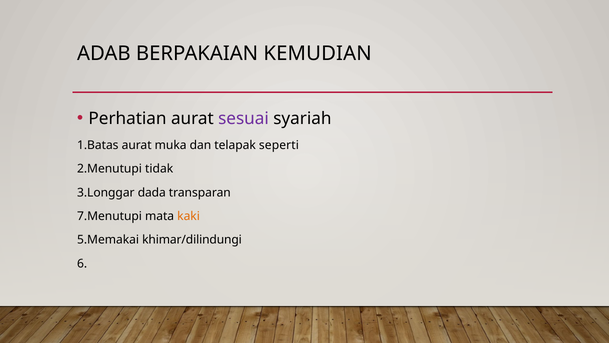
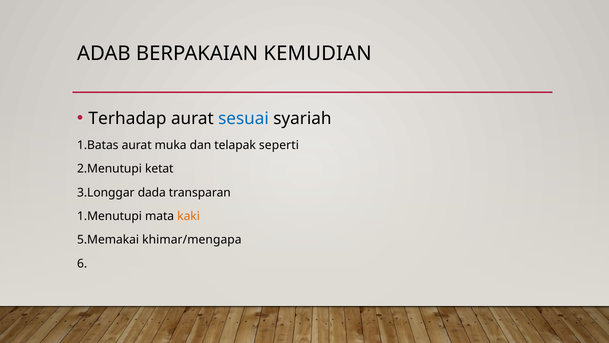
Perhatian: Perhatian -> Terhadap
sesuai colour: purple -> blue
tidak: tidak -> ketat
7.Menutupi: 7.Menutupi -> 1.Menutupi
khimar/dilindungi: khimar/dilindungi -> khimar/mengapa
